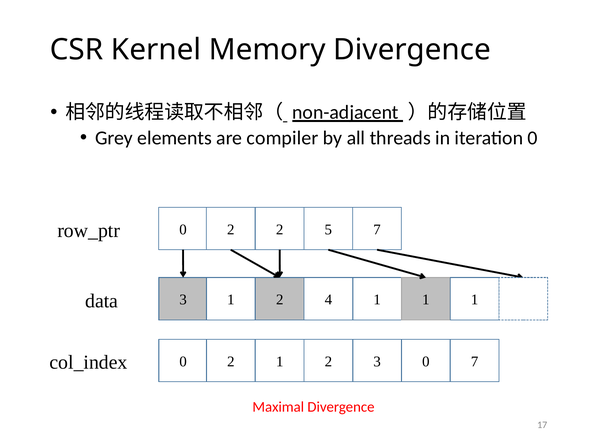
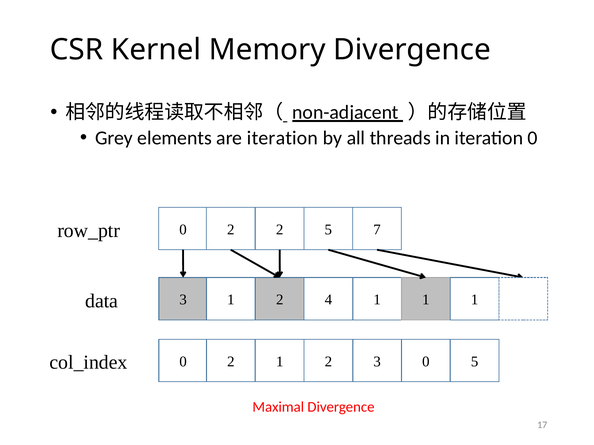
are compiler: compiler -> iteration
0 7: 7 -> 5
